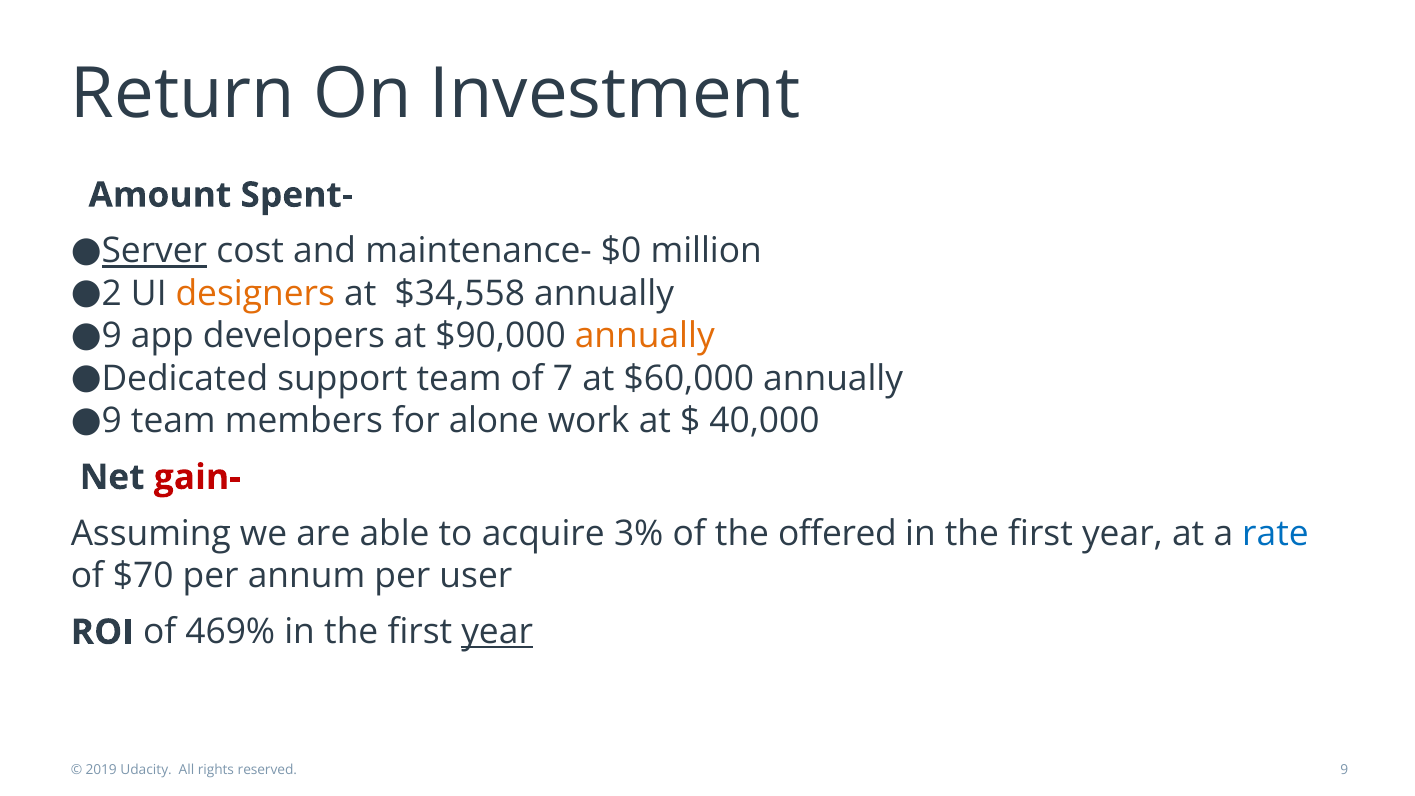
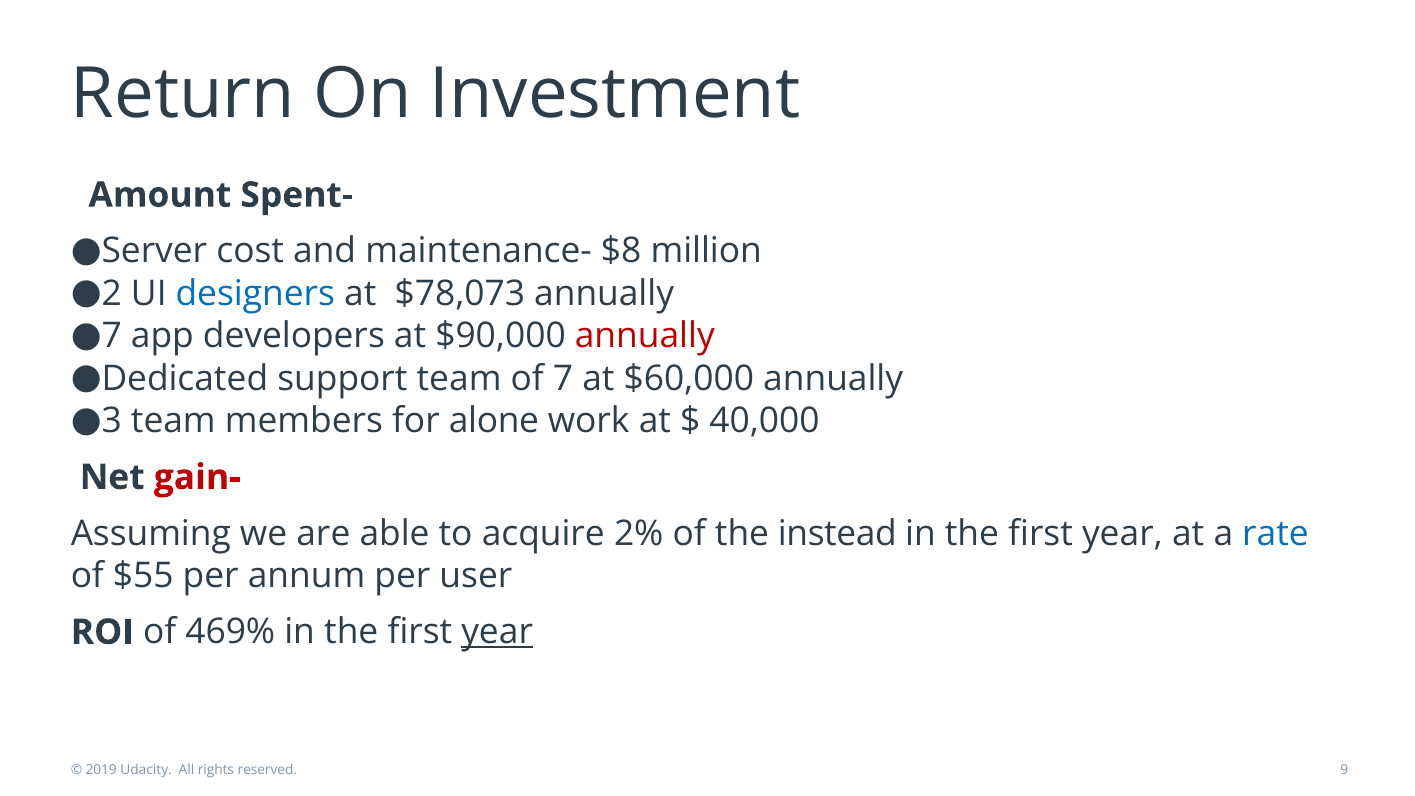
Server underline: present -> none
$0: $0 -> $8
designers colour: orange -> blue
$34,558: $34,558 -> $78,073
9 at (112, 336): 9 -> 7
annually at (645, 336) colour: orange -> red
9 at (112, 421): 9 -> 3
3%: 3% -> 2%
offered: offered -> instead
$70: $70 -> $55
